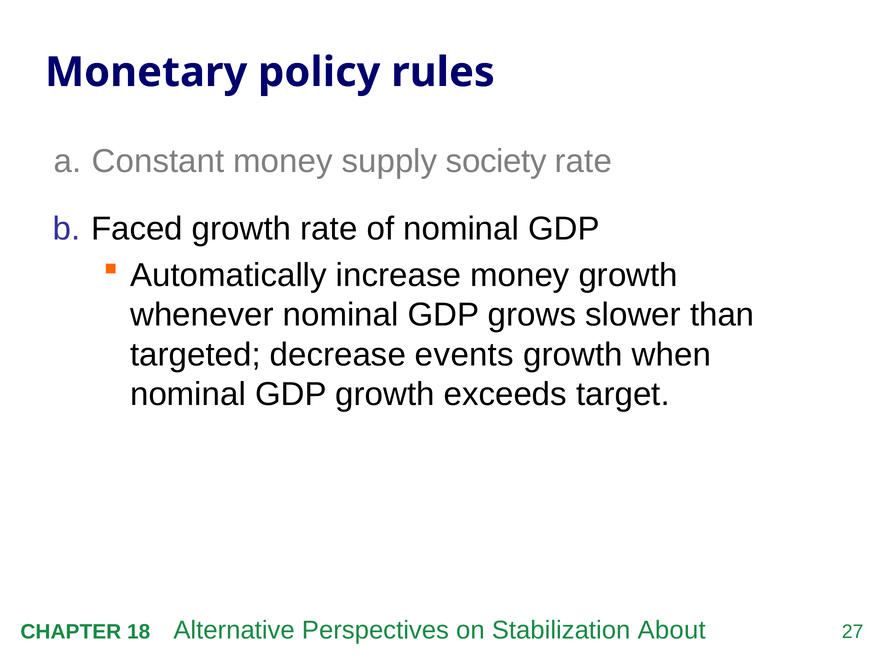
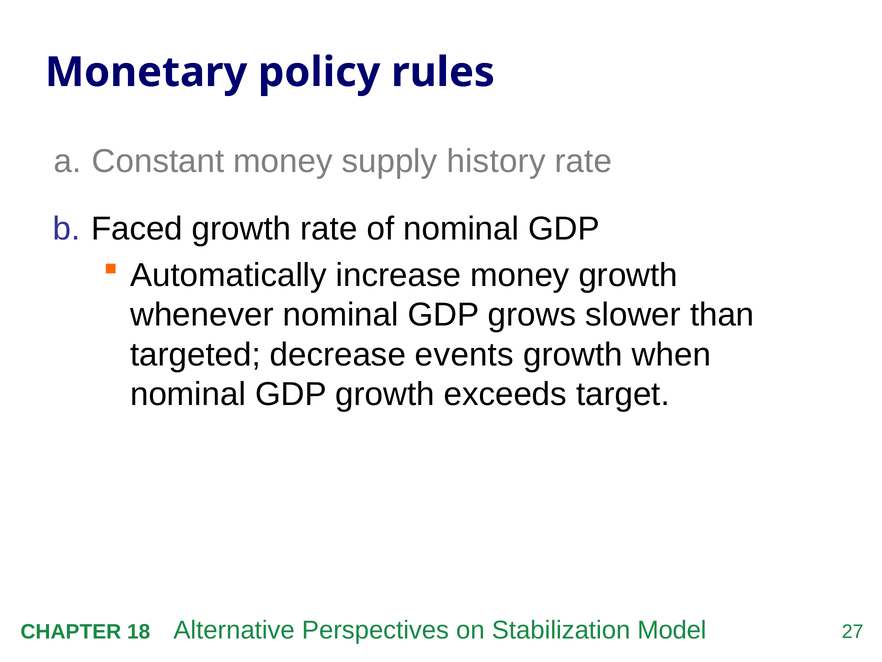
society: society -> history
About: About -> Model
